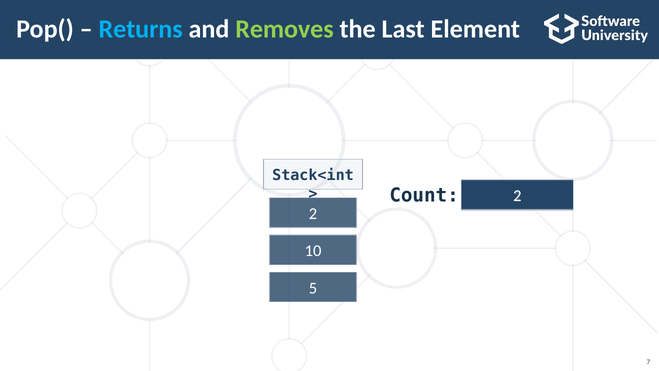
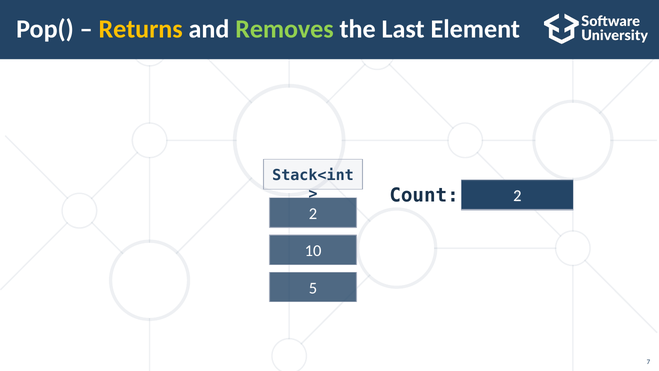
Returns colour: light blue -> yellow
